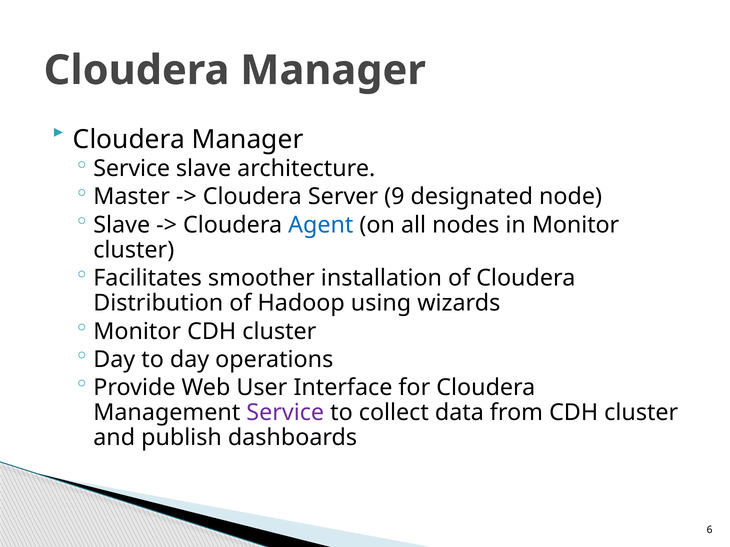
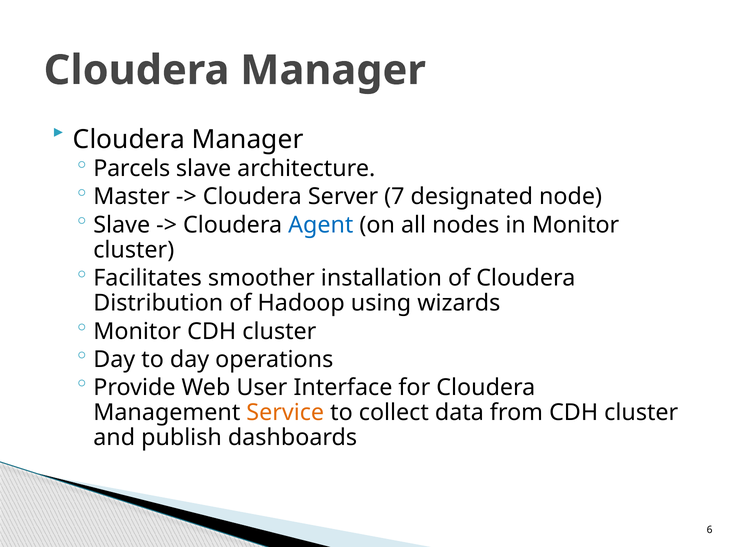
Service at (132, 169): Service -> Parcels
9: 9 -> 7
Service at (285, 413) colour: purple -> orange
